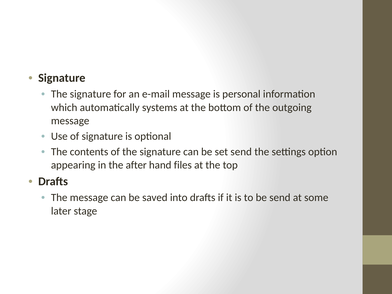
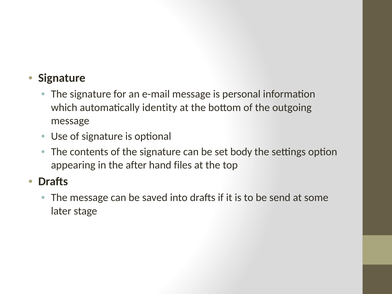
systems: systems -> identity
set send: send -> body
